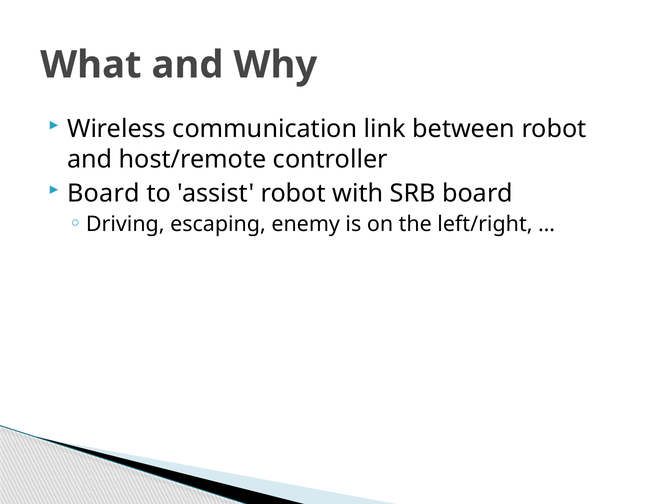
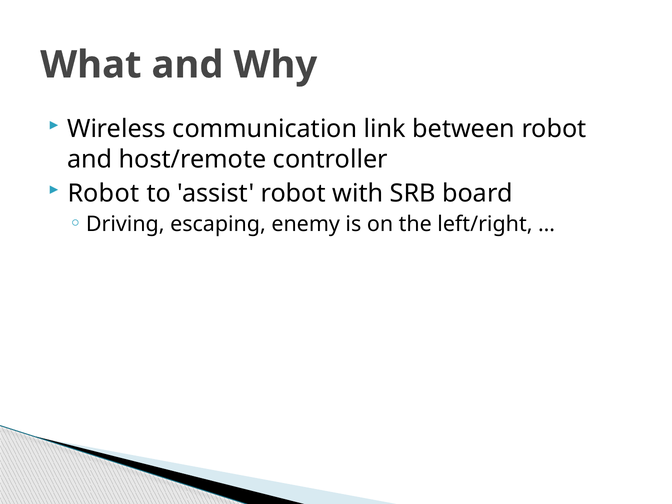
Board at (103, 193): Board -> Robot
